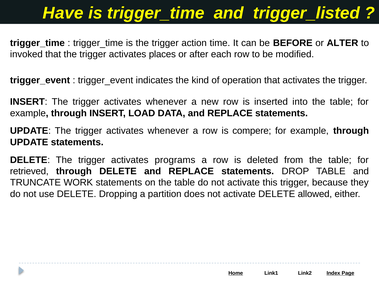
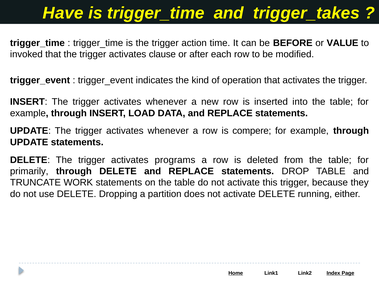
trigger_listed: trigger_listed -> trigger_takes
ALTER: ALTER -> VALUE
places: places -> clause
retrieved: retrieved -> primarily
allowed: allowed -> running
